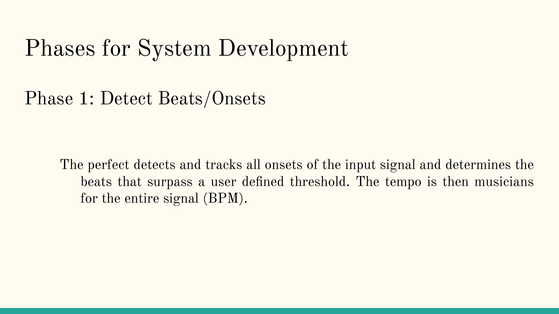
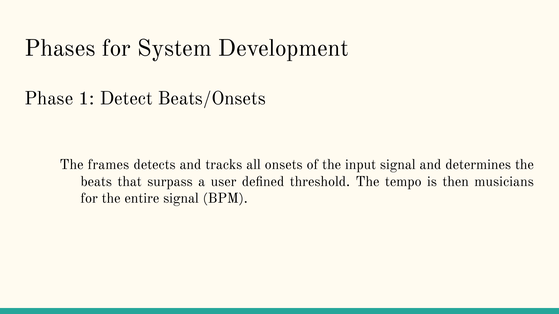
perfect: perfect -> frames
